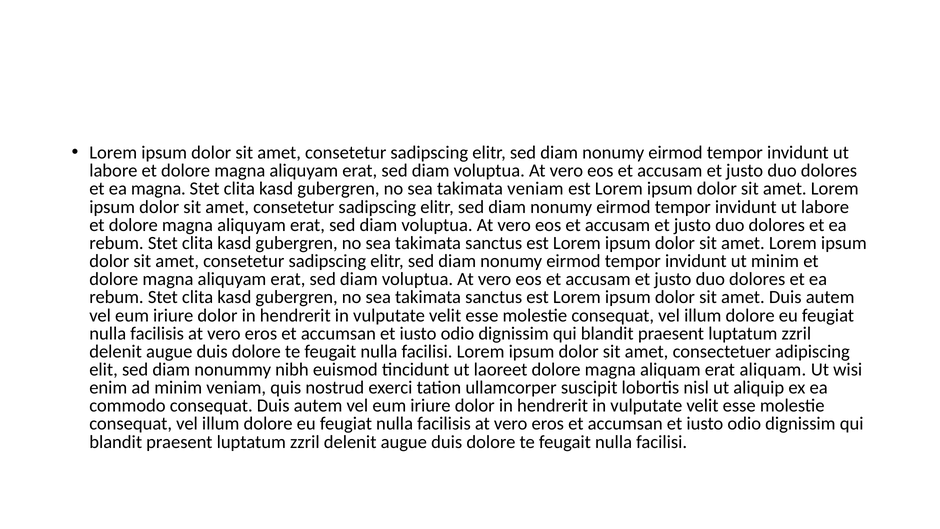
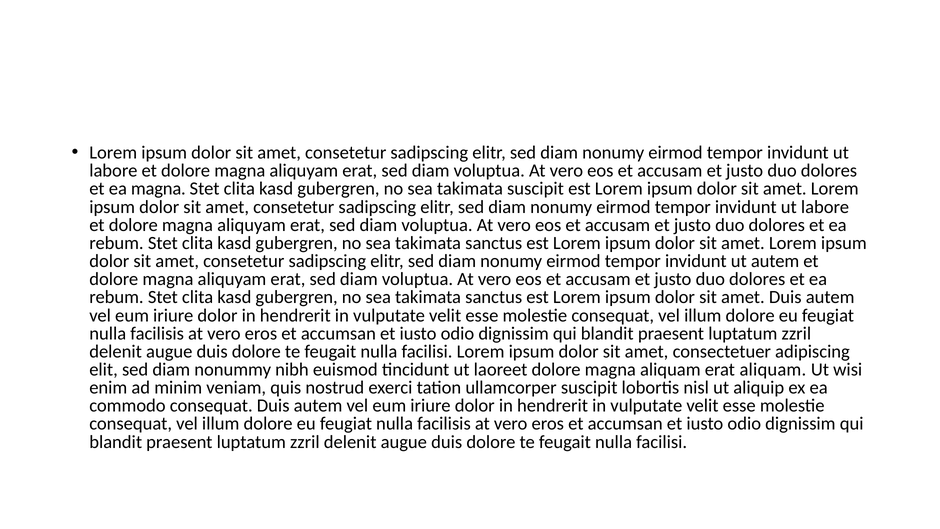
takimata veniam: veniam -> suscipit
ut minim: minim -> autem
